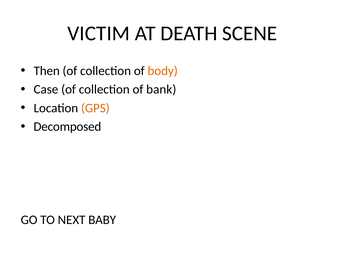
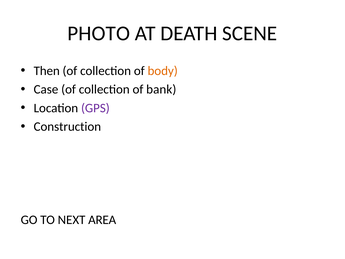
VICTIM: VICTIM -> PHOTO
GPS colour: orange -> purple
Decomposed: Decomposed -> Construction
BABY: BABY -> AREA
